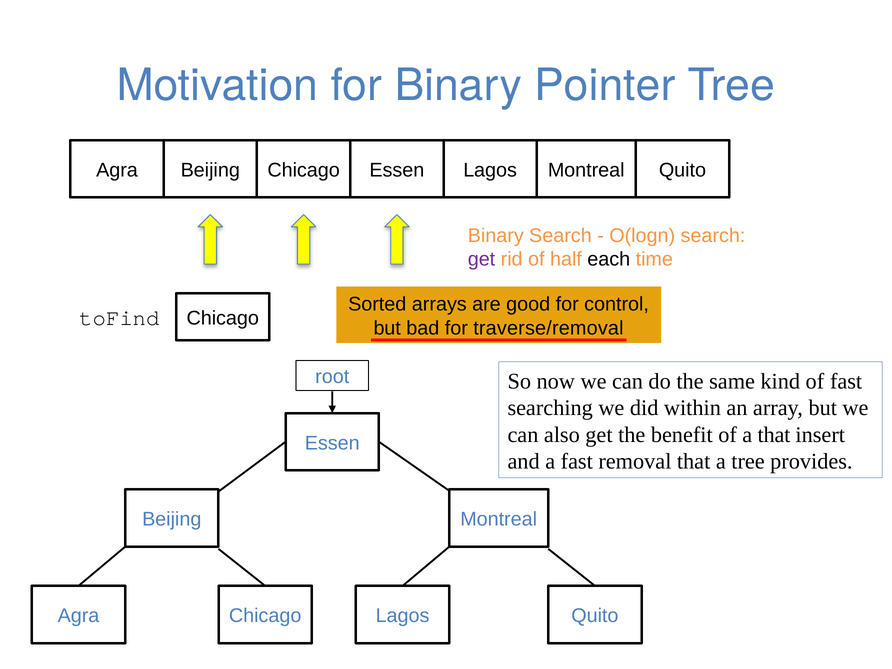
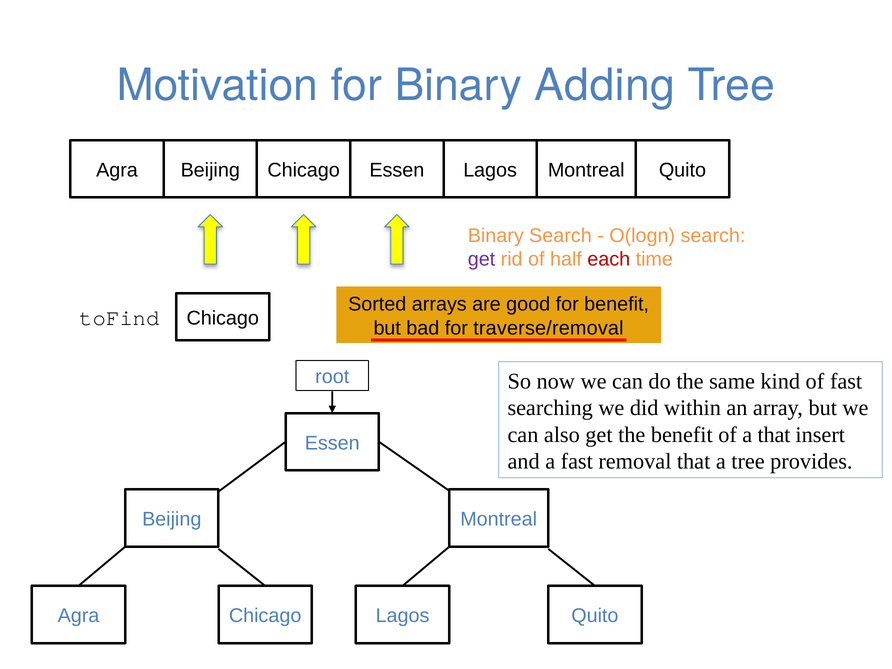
Pointer: Pointer -> Adding
each colour: black -> red
for control: control -> benefit
